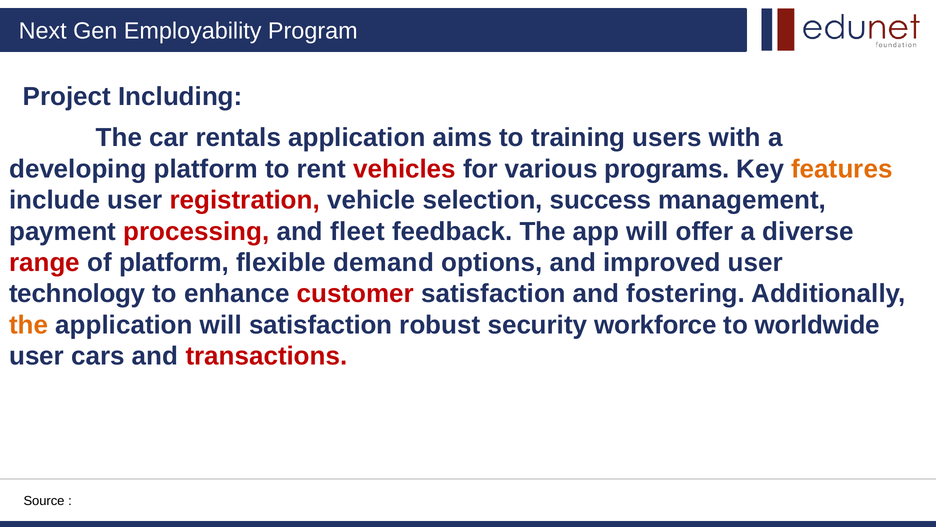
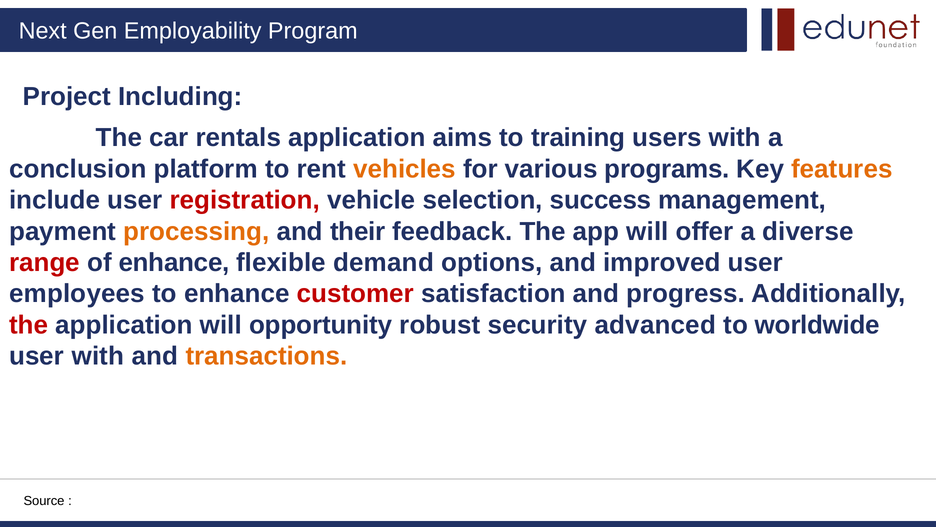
developing: developing -> conclusion
vehicles colour: red -> orange
processing colour: red -> orange
fleet: fleet -> their
of platform: platform -> enhance
technology: technology -> employees
fostering: fostering -> progress
the at (29, 325) colour: orange -> red
will satisfaction: satisfaction -> opportunity
workforce: workforce -> advanced
user cars: cars -> with
transactions colour: red -> orange
